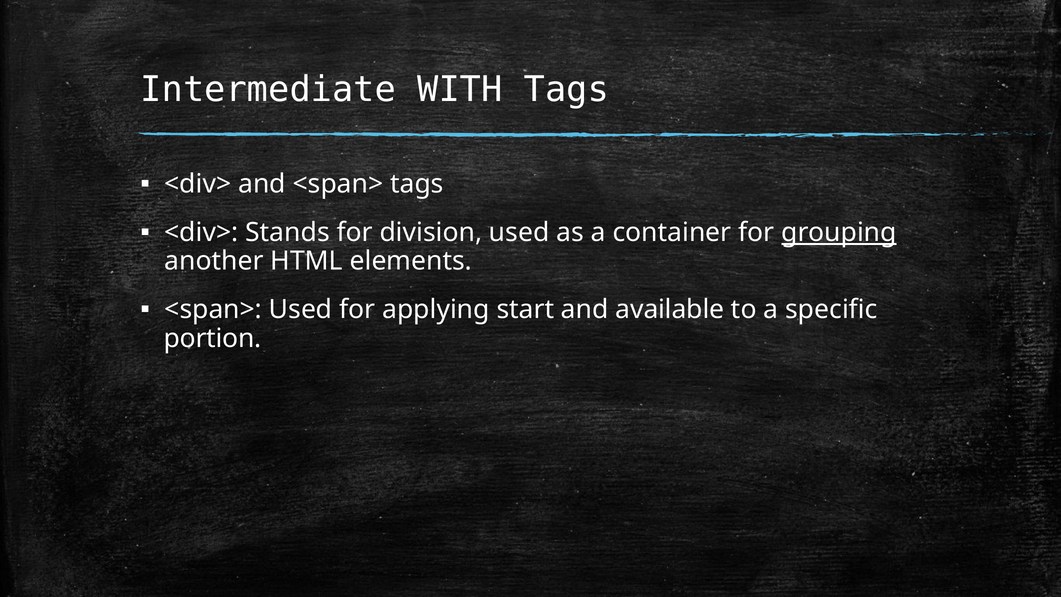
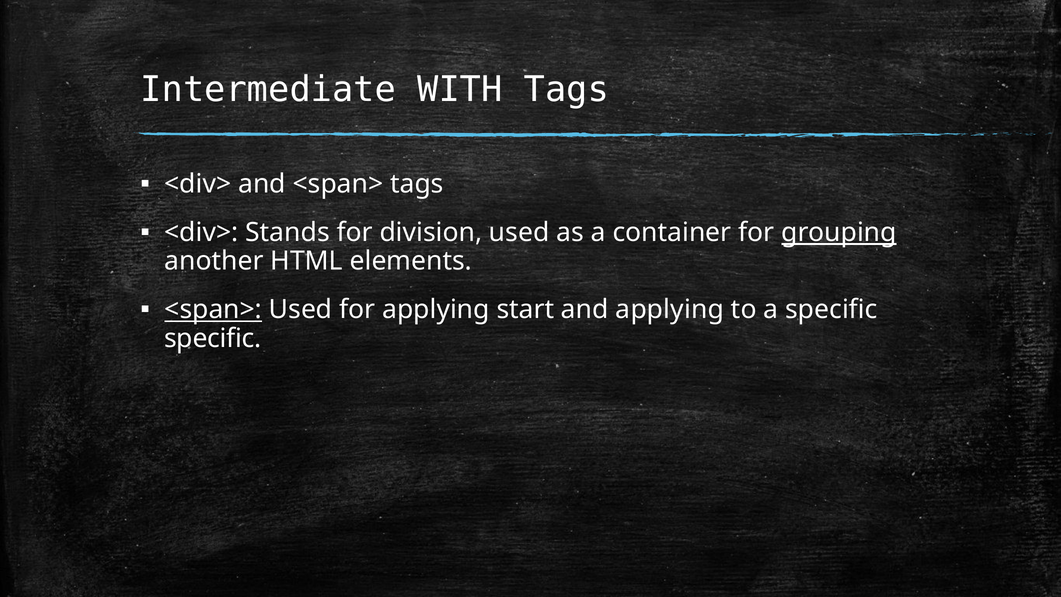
<span> at (213, 310) underline: none -> present
and available: available -> applying
portion at (213, 338): portion -> specific
